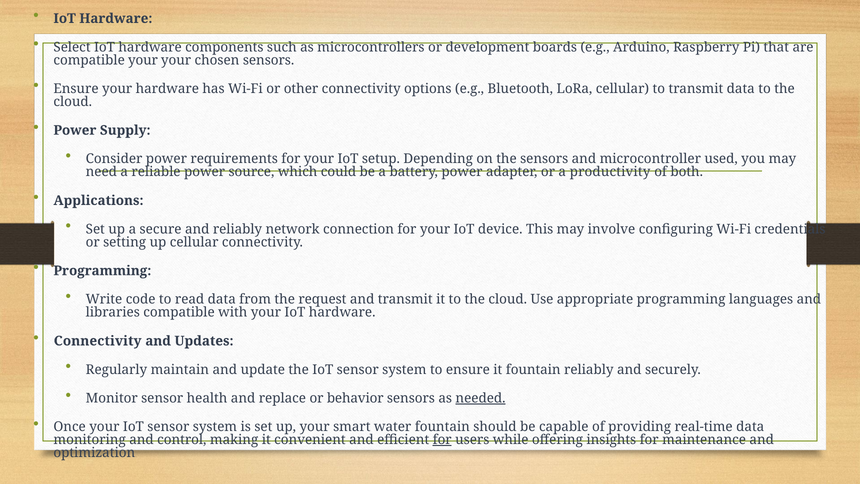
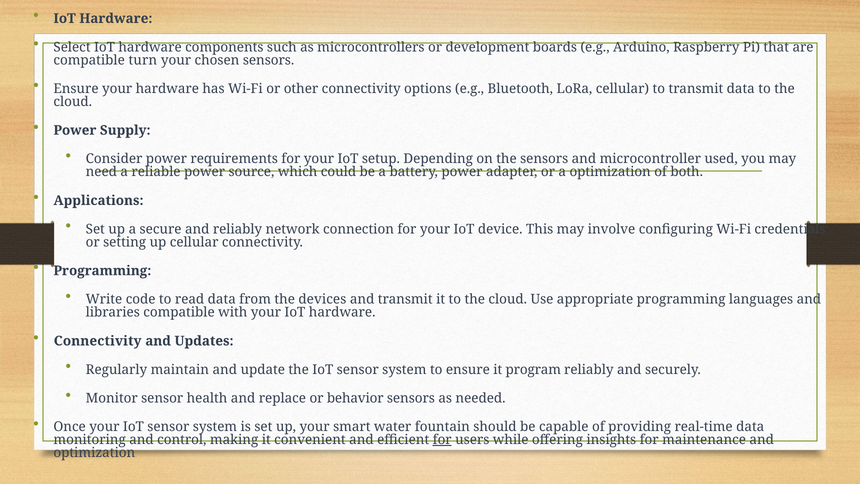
compatible your: your -> turn
a productivity: productivity -> optimization
request: request -> devices
it fountain: fountain -> program
needed underline: present -> none
